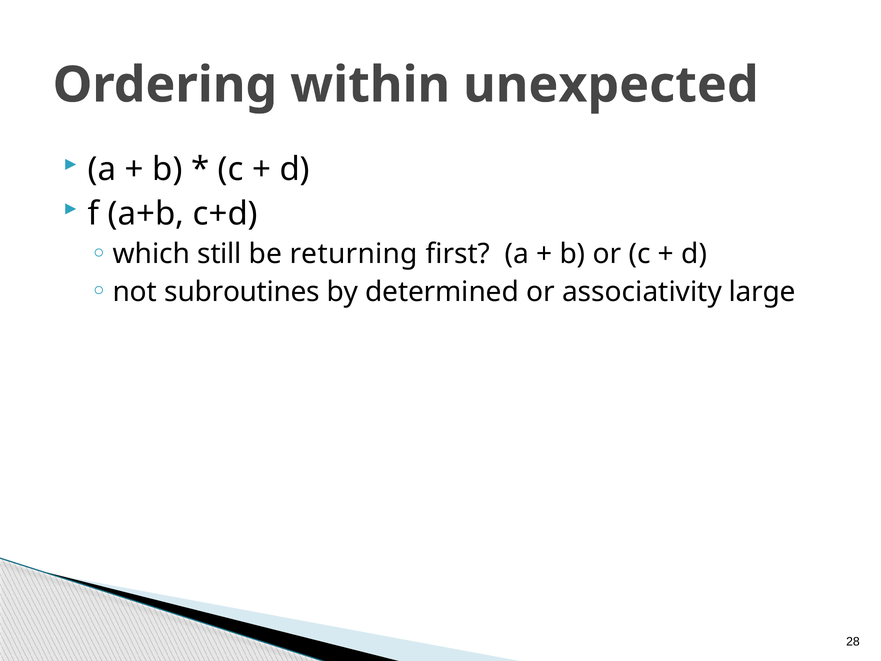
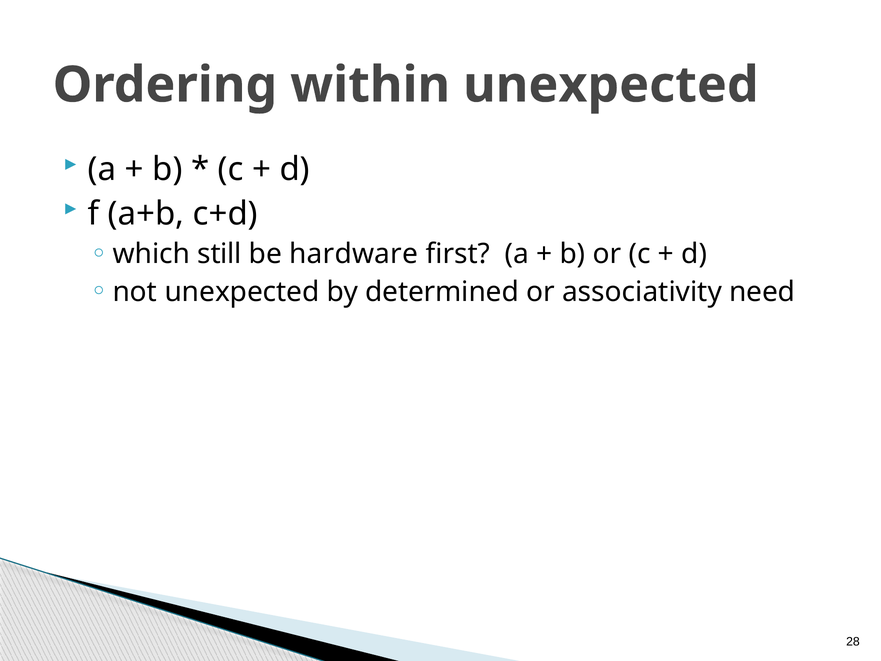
returning: returning -> hardware
not subroutines: subroutines -> unexpected
large: large -> need
